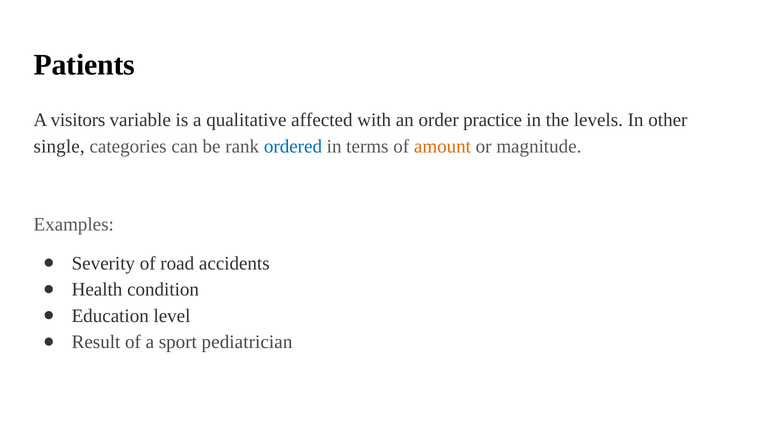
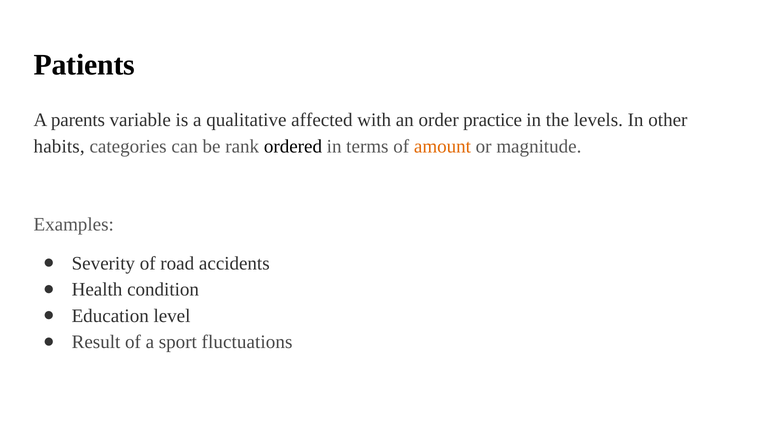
visitors: visitors -> parents
single: single -> habits
ordered colour: blue -> black
pediatrician: pediatrician -> fluctuations
